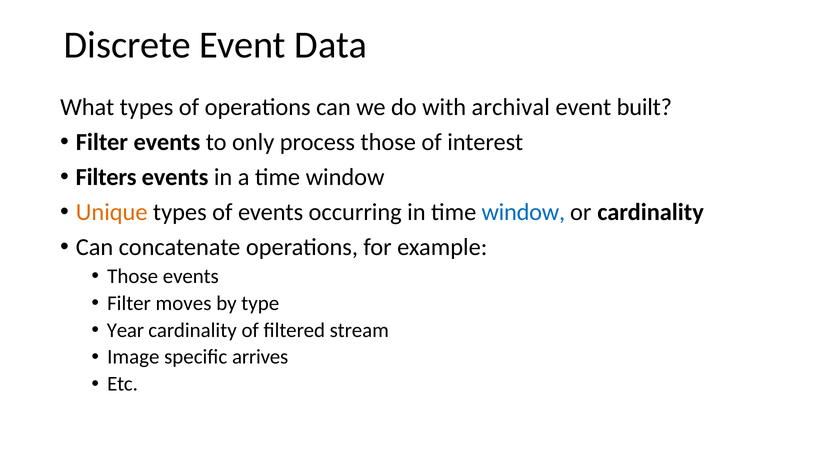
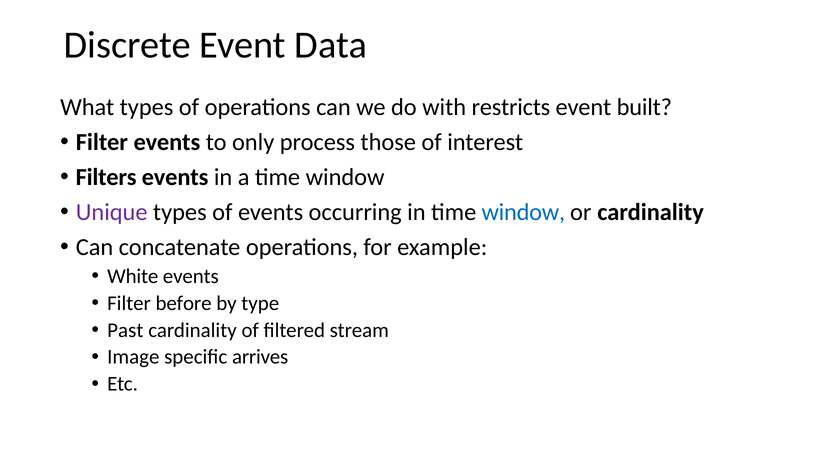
archival: archival -> restricts
Unique colour: orange -> purple
Those at (133, 276): Those -> White
moves: moves -> before
Year: Year -> Past
